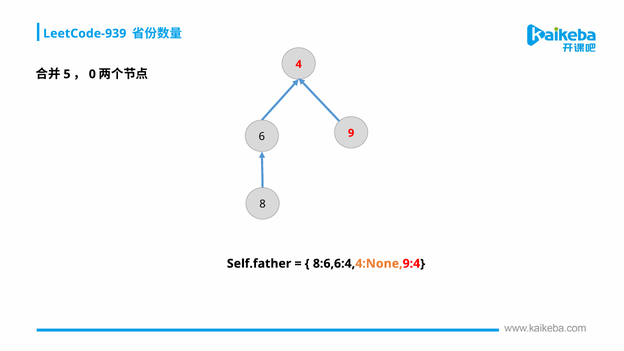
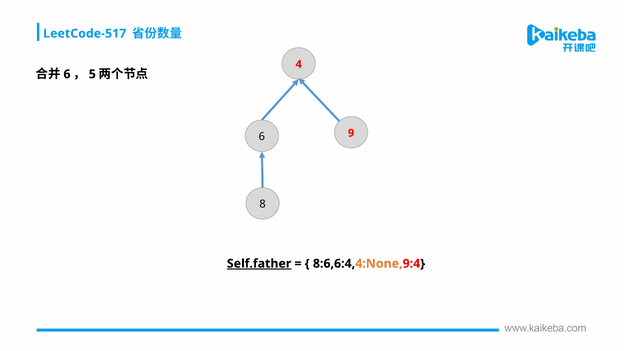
LeetCode-939: LeetCode-939 -> LeetCode-517
5 at (67, 74): 5 -> 6
0: 0 -> 5
Self.father underline: none -> present
